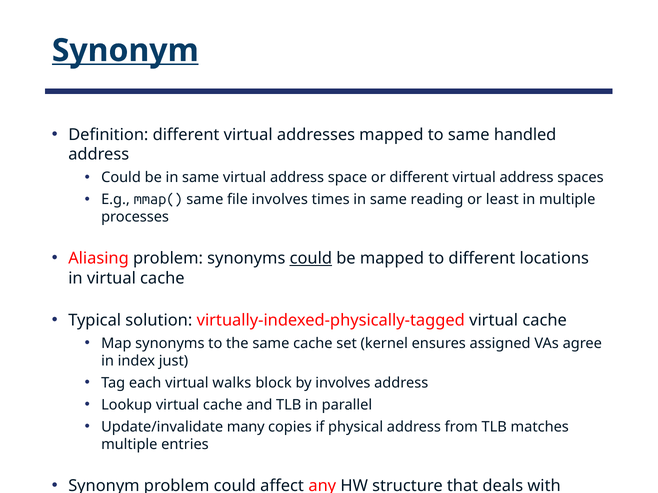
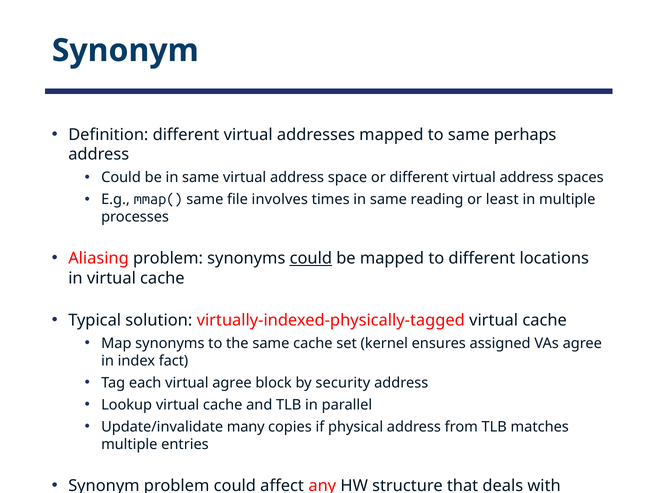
Synonym at (125, 51) underline: present -> none
handled: handled -> perhaps
just: just -> fact
virtual walks: walks -> agree
by involves: involves -> security
